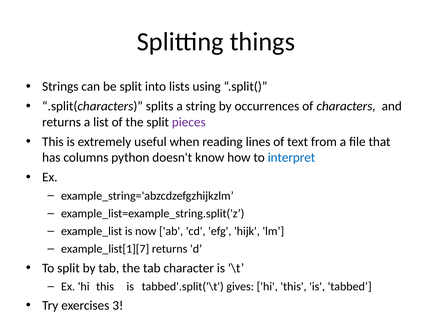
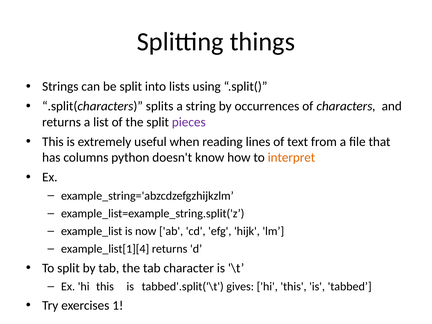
interpret colour: blue -> orange
example_list[1][7: example_list[1][7 -> example_list[1][4
3: 3 -> 1
